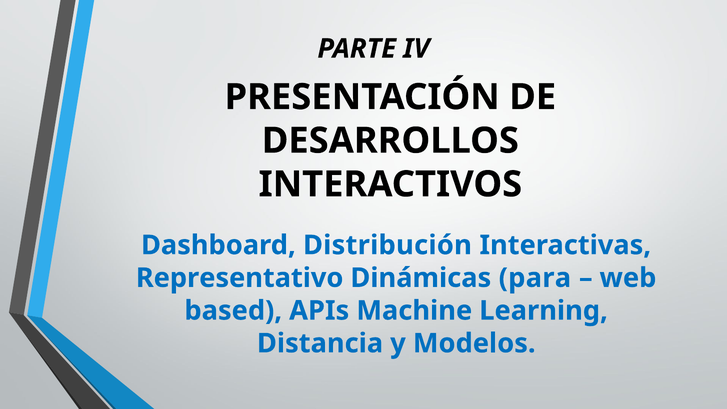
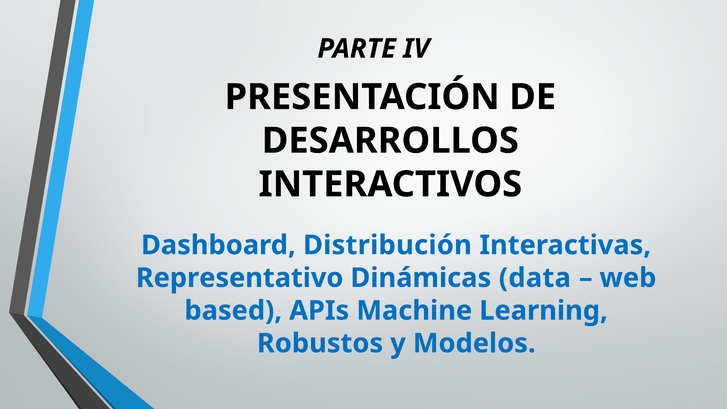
para: para -> data
Distancia: Distancia -> Robustos
